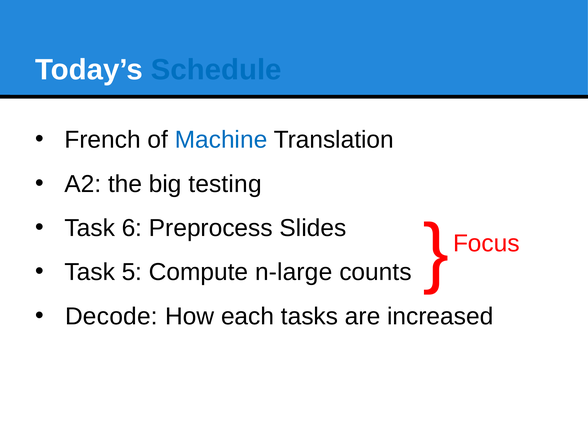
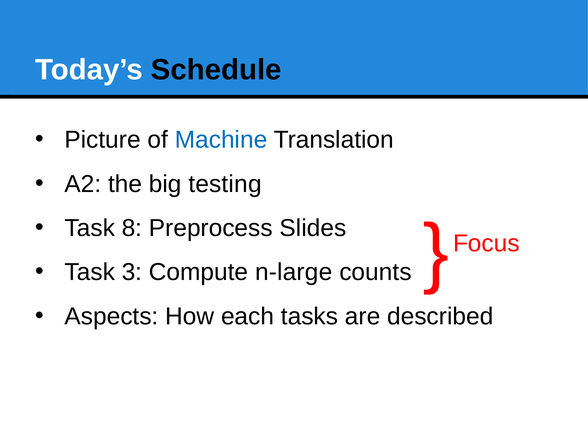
Schedule colour: blue -> black
French: French -> Picture
6: 6 -> 8
5: 5 -> 3
Decode: Decode -> Aspects
increased: increased -> described
